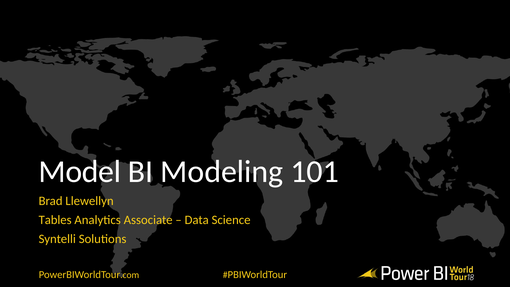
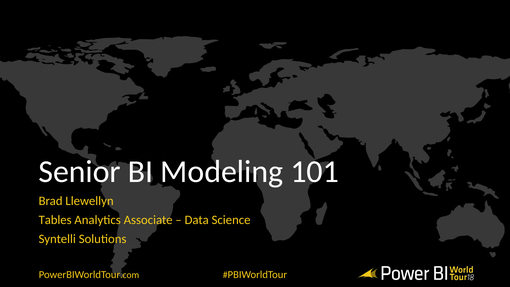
Model: Model -> Senior
